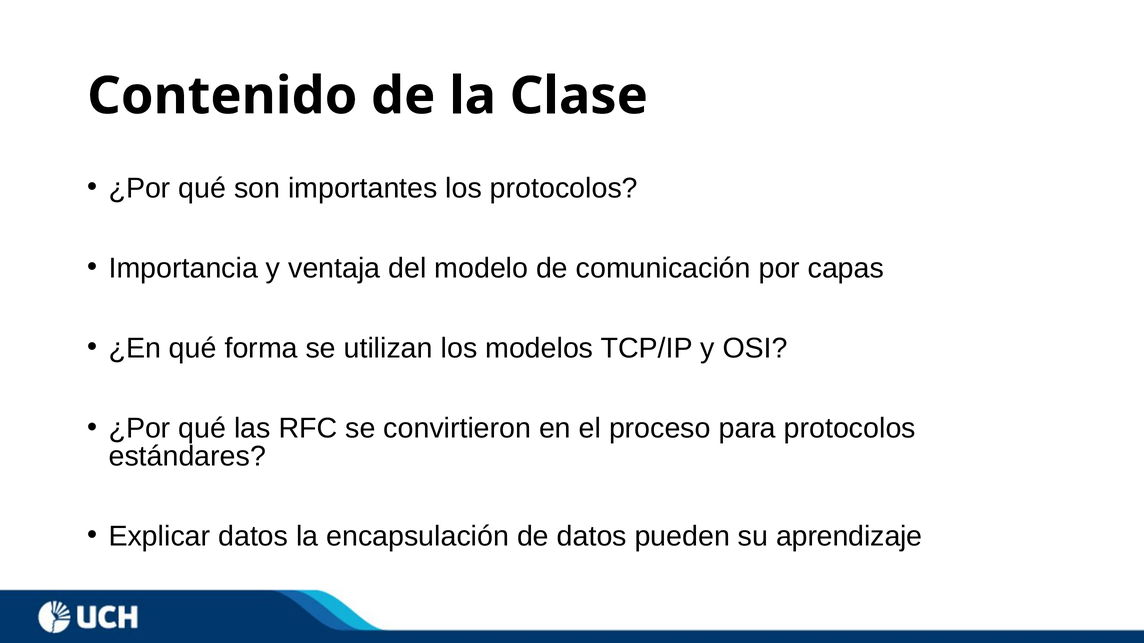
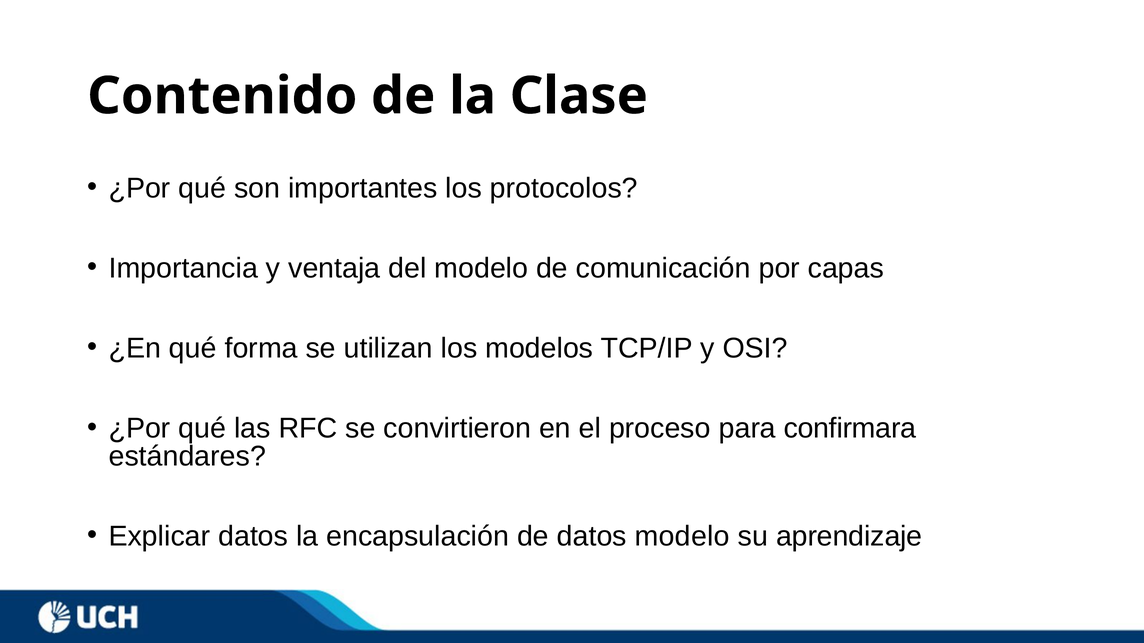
para protocolos: protocolos -> confirmara
datos pueden: pueden -> modelo
